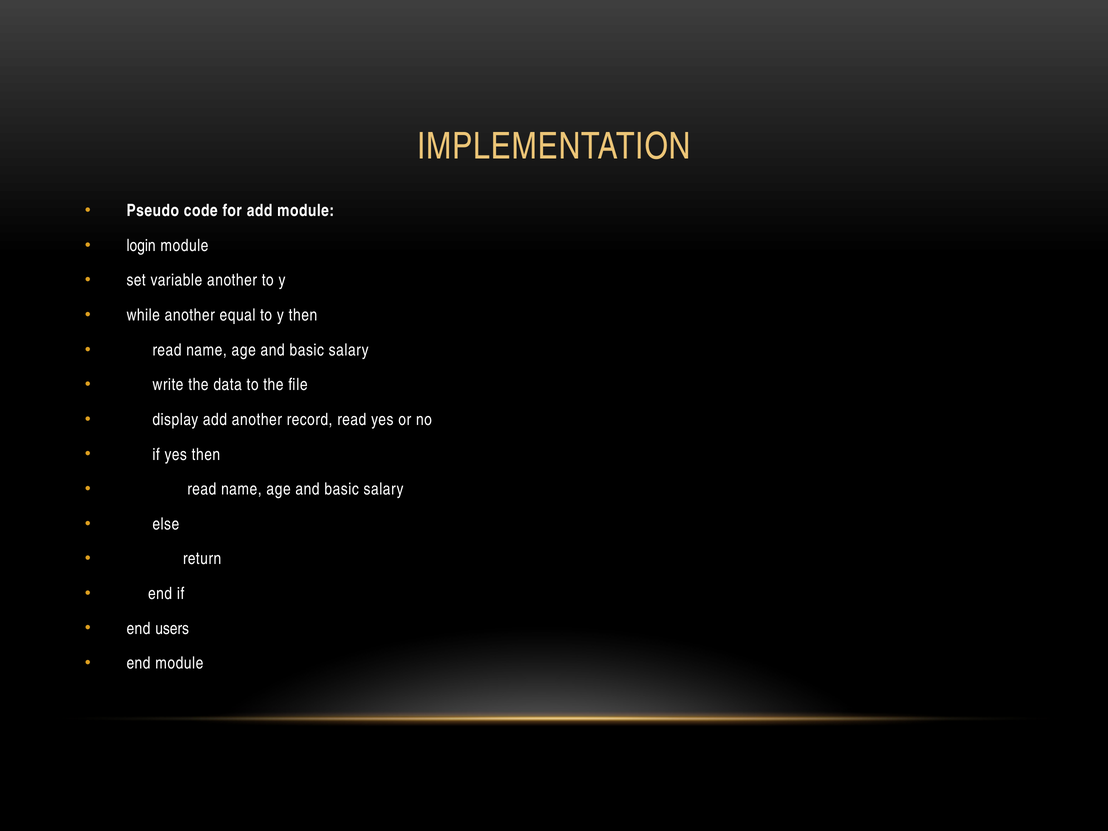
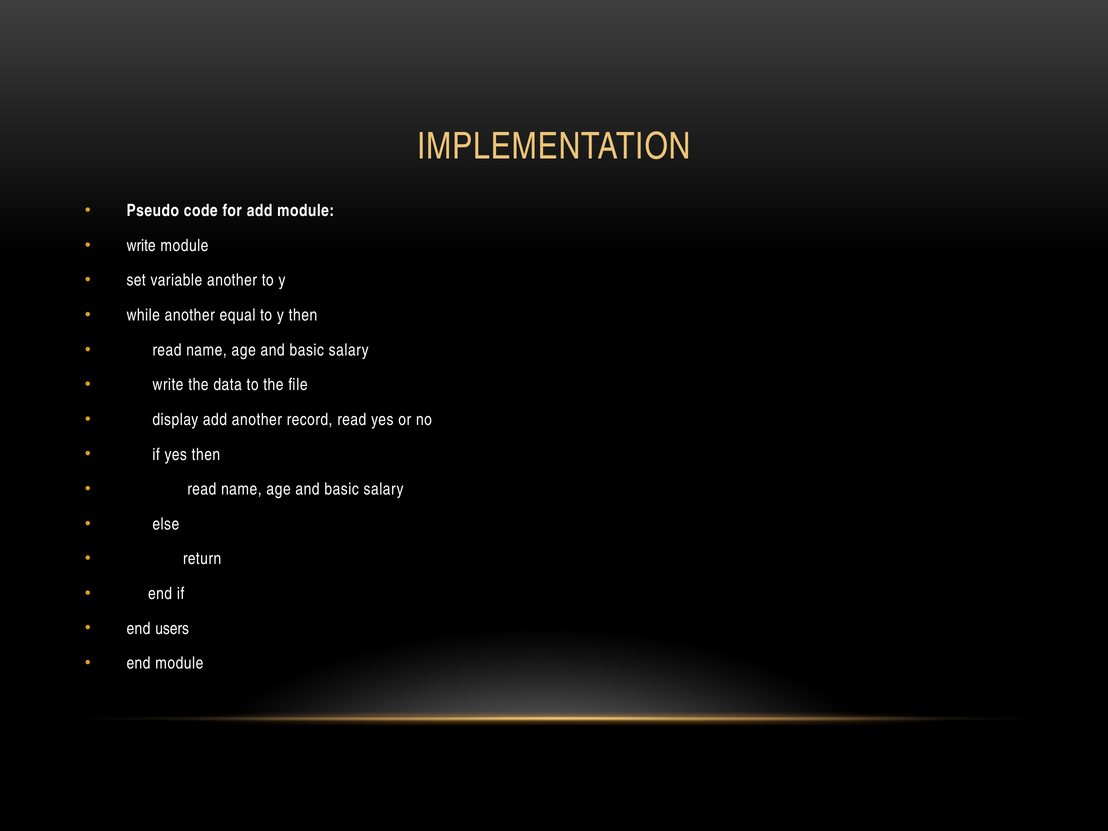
login at (141, 246): login -> write
